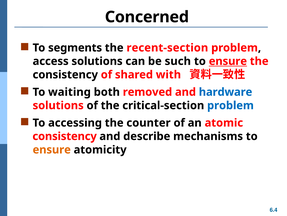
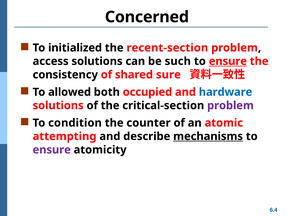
segments: segments -> initialized
with: with -> sure
waiting: waiting -> allowed
removed: removed -> occupied
problem at (230, 105) colour: blue -> purple
accessing: accessing -> condition
consistency at (65, 136): consistency -> attempting
mechanisms underline: none -> present
ensure at (52, 149) colour: orange -> purple
